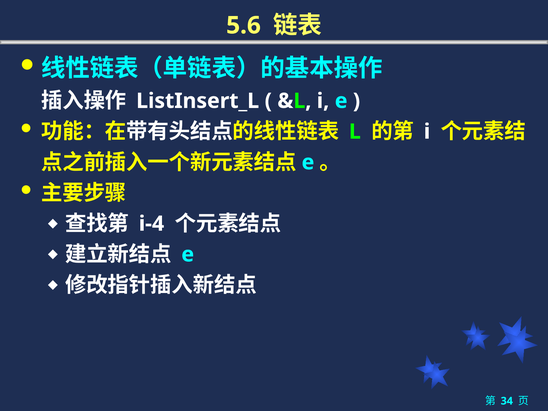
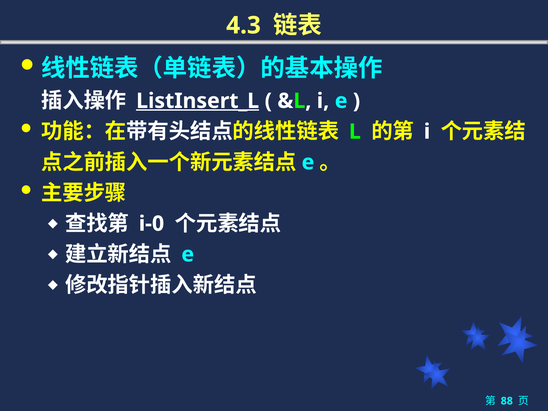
5.6: 5.6 -> 4.3
ListInsert_L underline: none -> present
i-4: i-4 -> i-0
34: 34 -> 88
